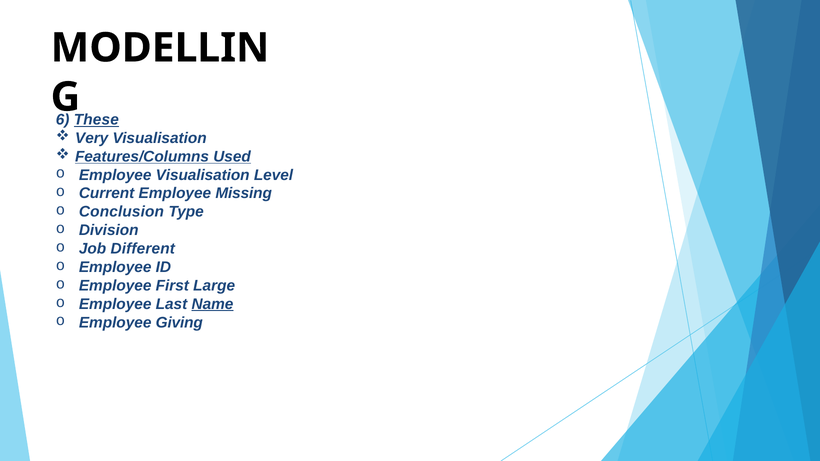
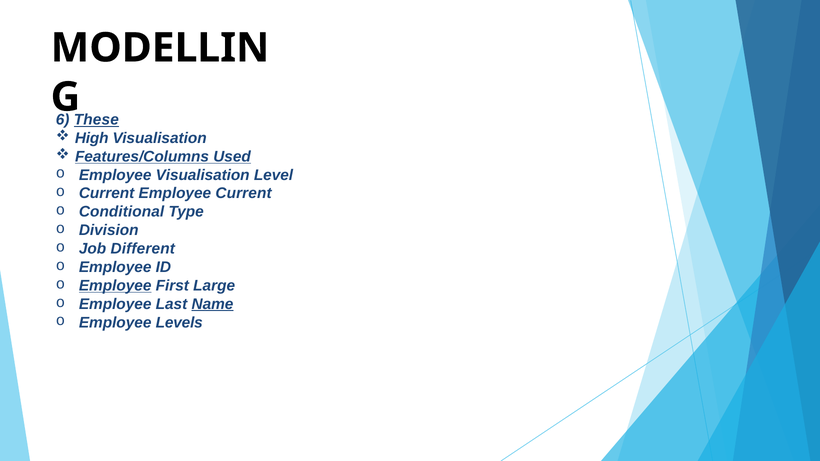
Very: Very -> High
Employee Missing: Missing -> Current
Conclusion: Conclusion -> Conditional
Employee at (115, 286) underline: none -> present
Giving: Giving -> Levels
